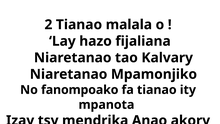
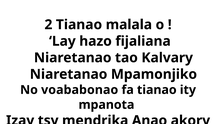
fanompoako: fanompoako -> voababonao
